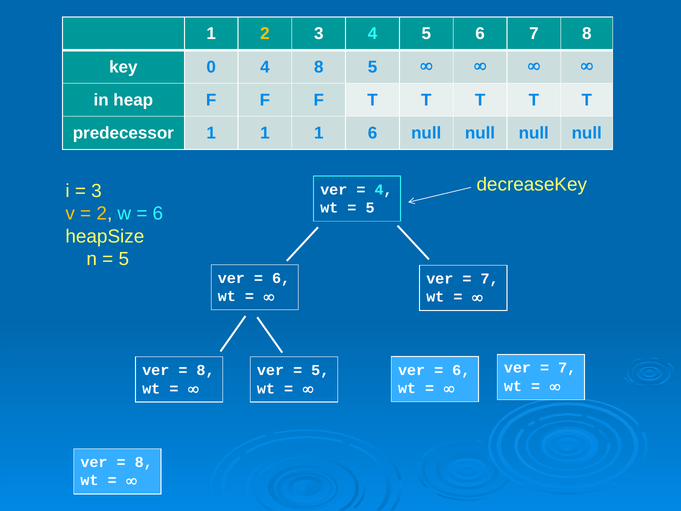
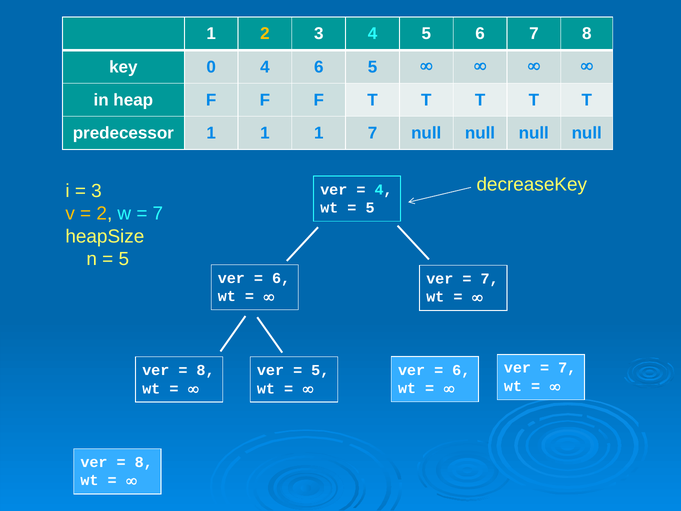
4 8: 8 -> 6
1 6: 6 -> 7
6 at (158, 214): 6 -> 7
